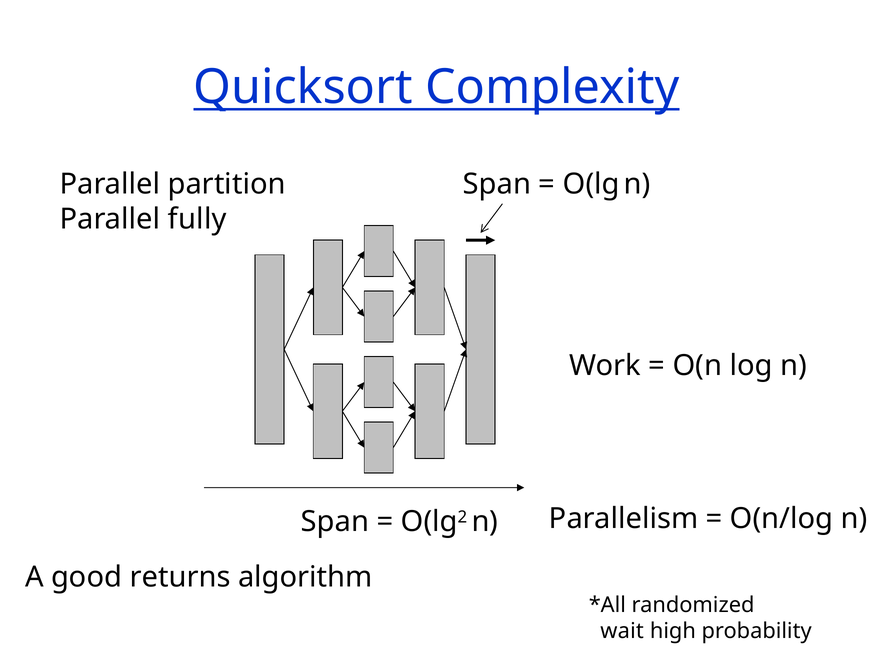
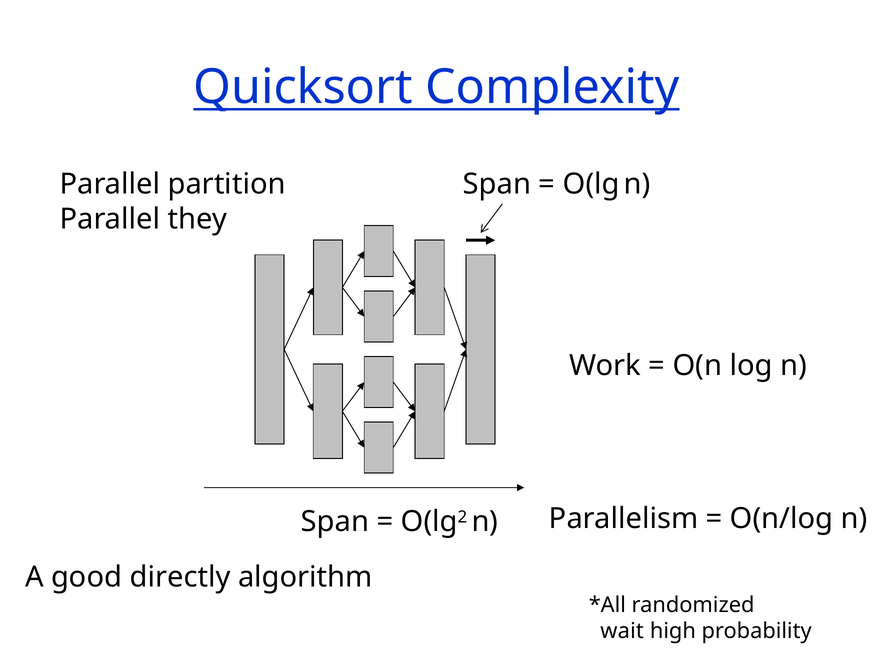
fully: fully -> they
returns: returns -> directly
